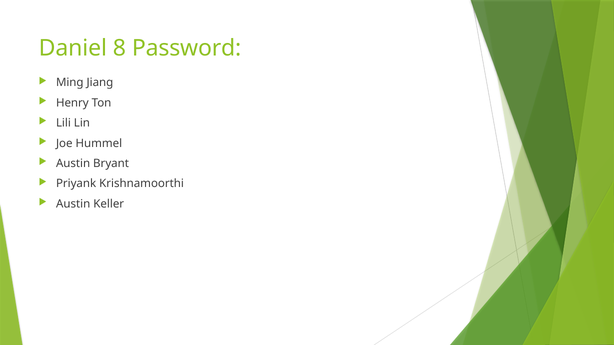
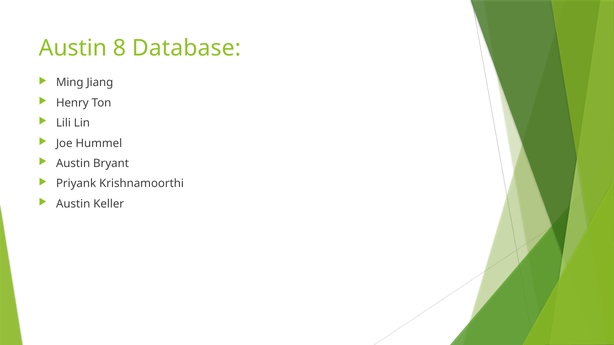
Daniel at (73, 48): Daniel -> Austin
Password: Password -> Database
